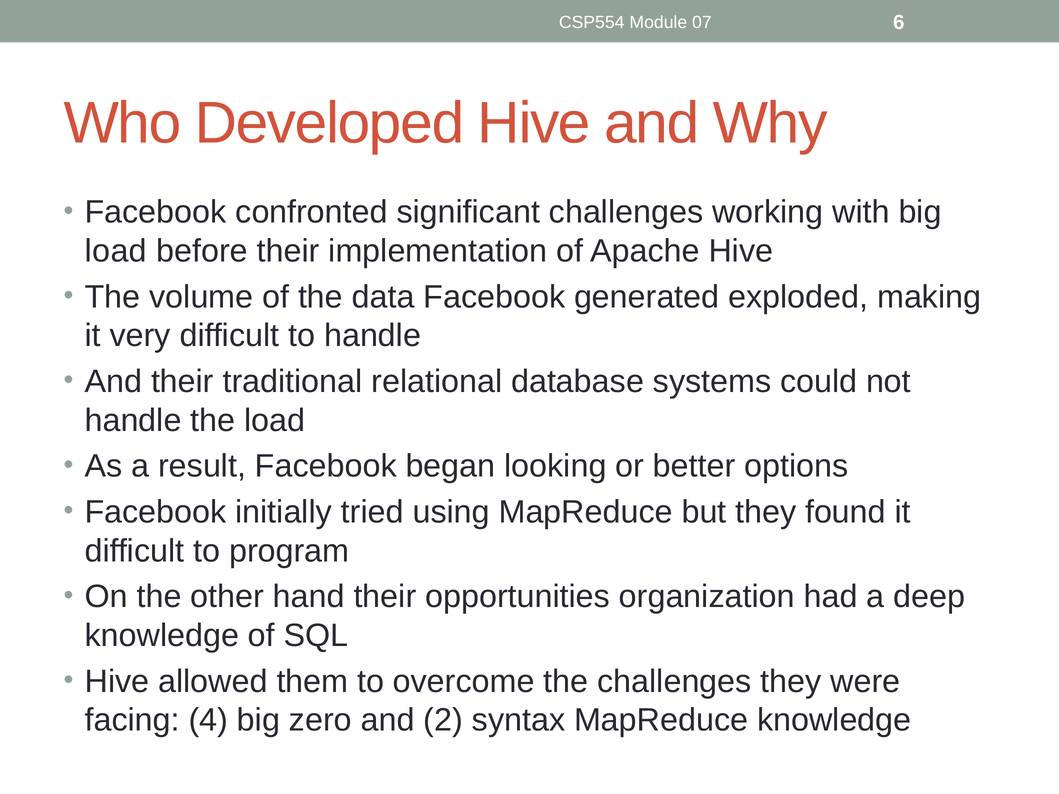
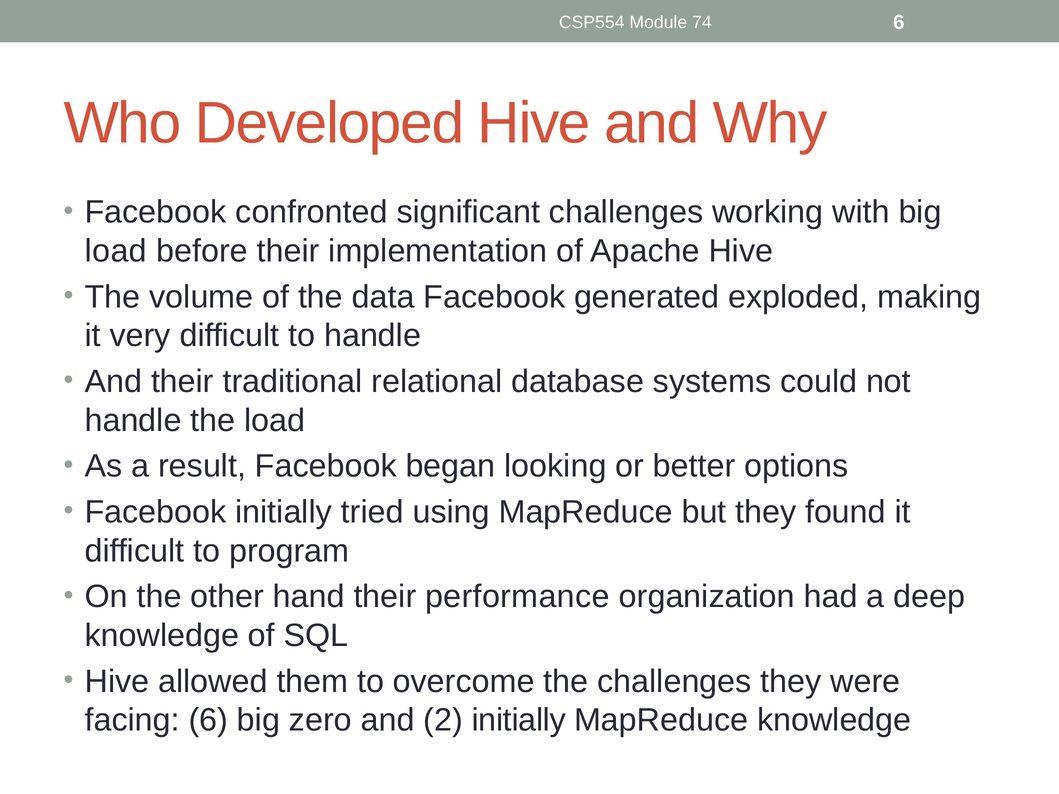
07: 07 -> 74
opportunities: opportunities -> performance
facing 4: 4 -> 6
2 syntax: syntax -> initially
